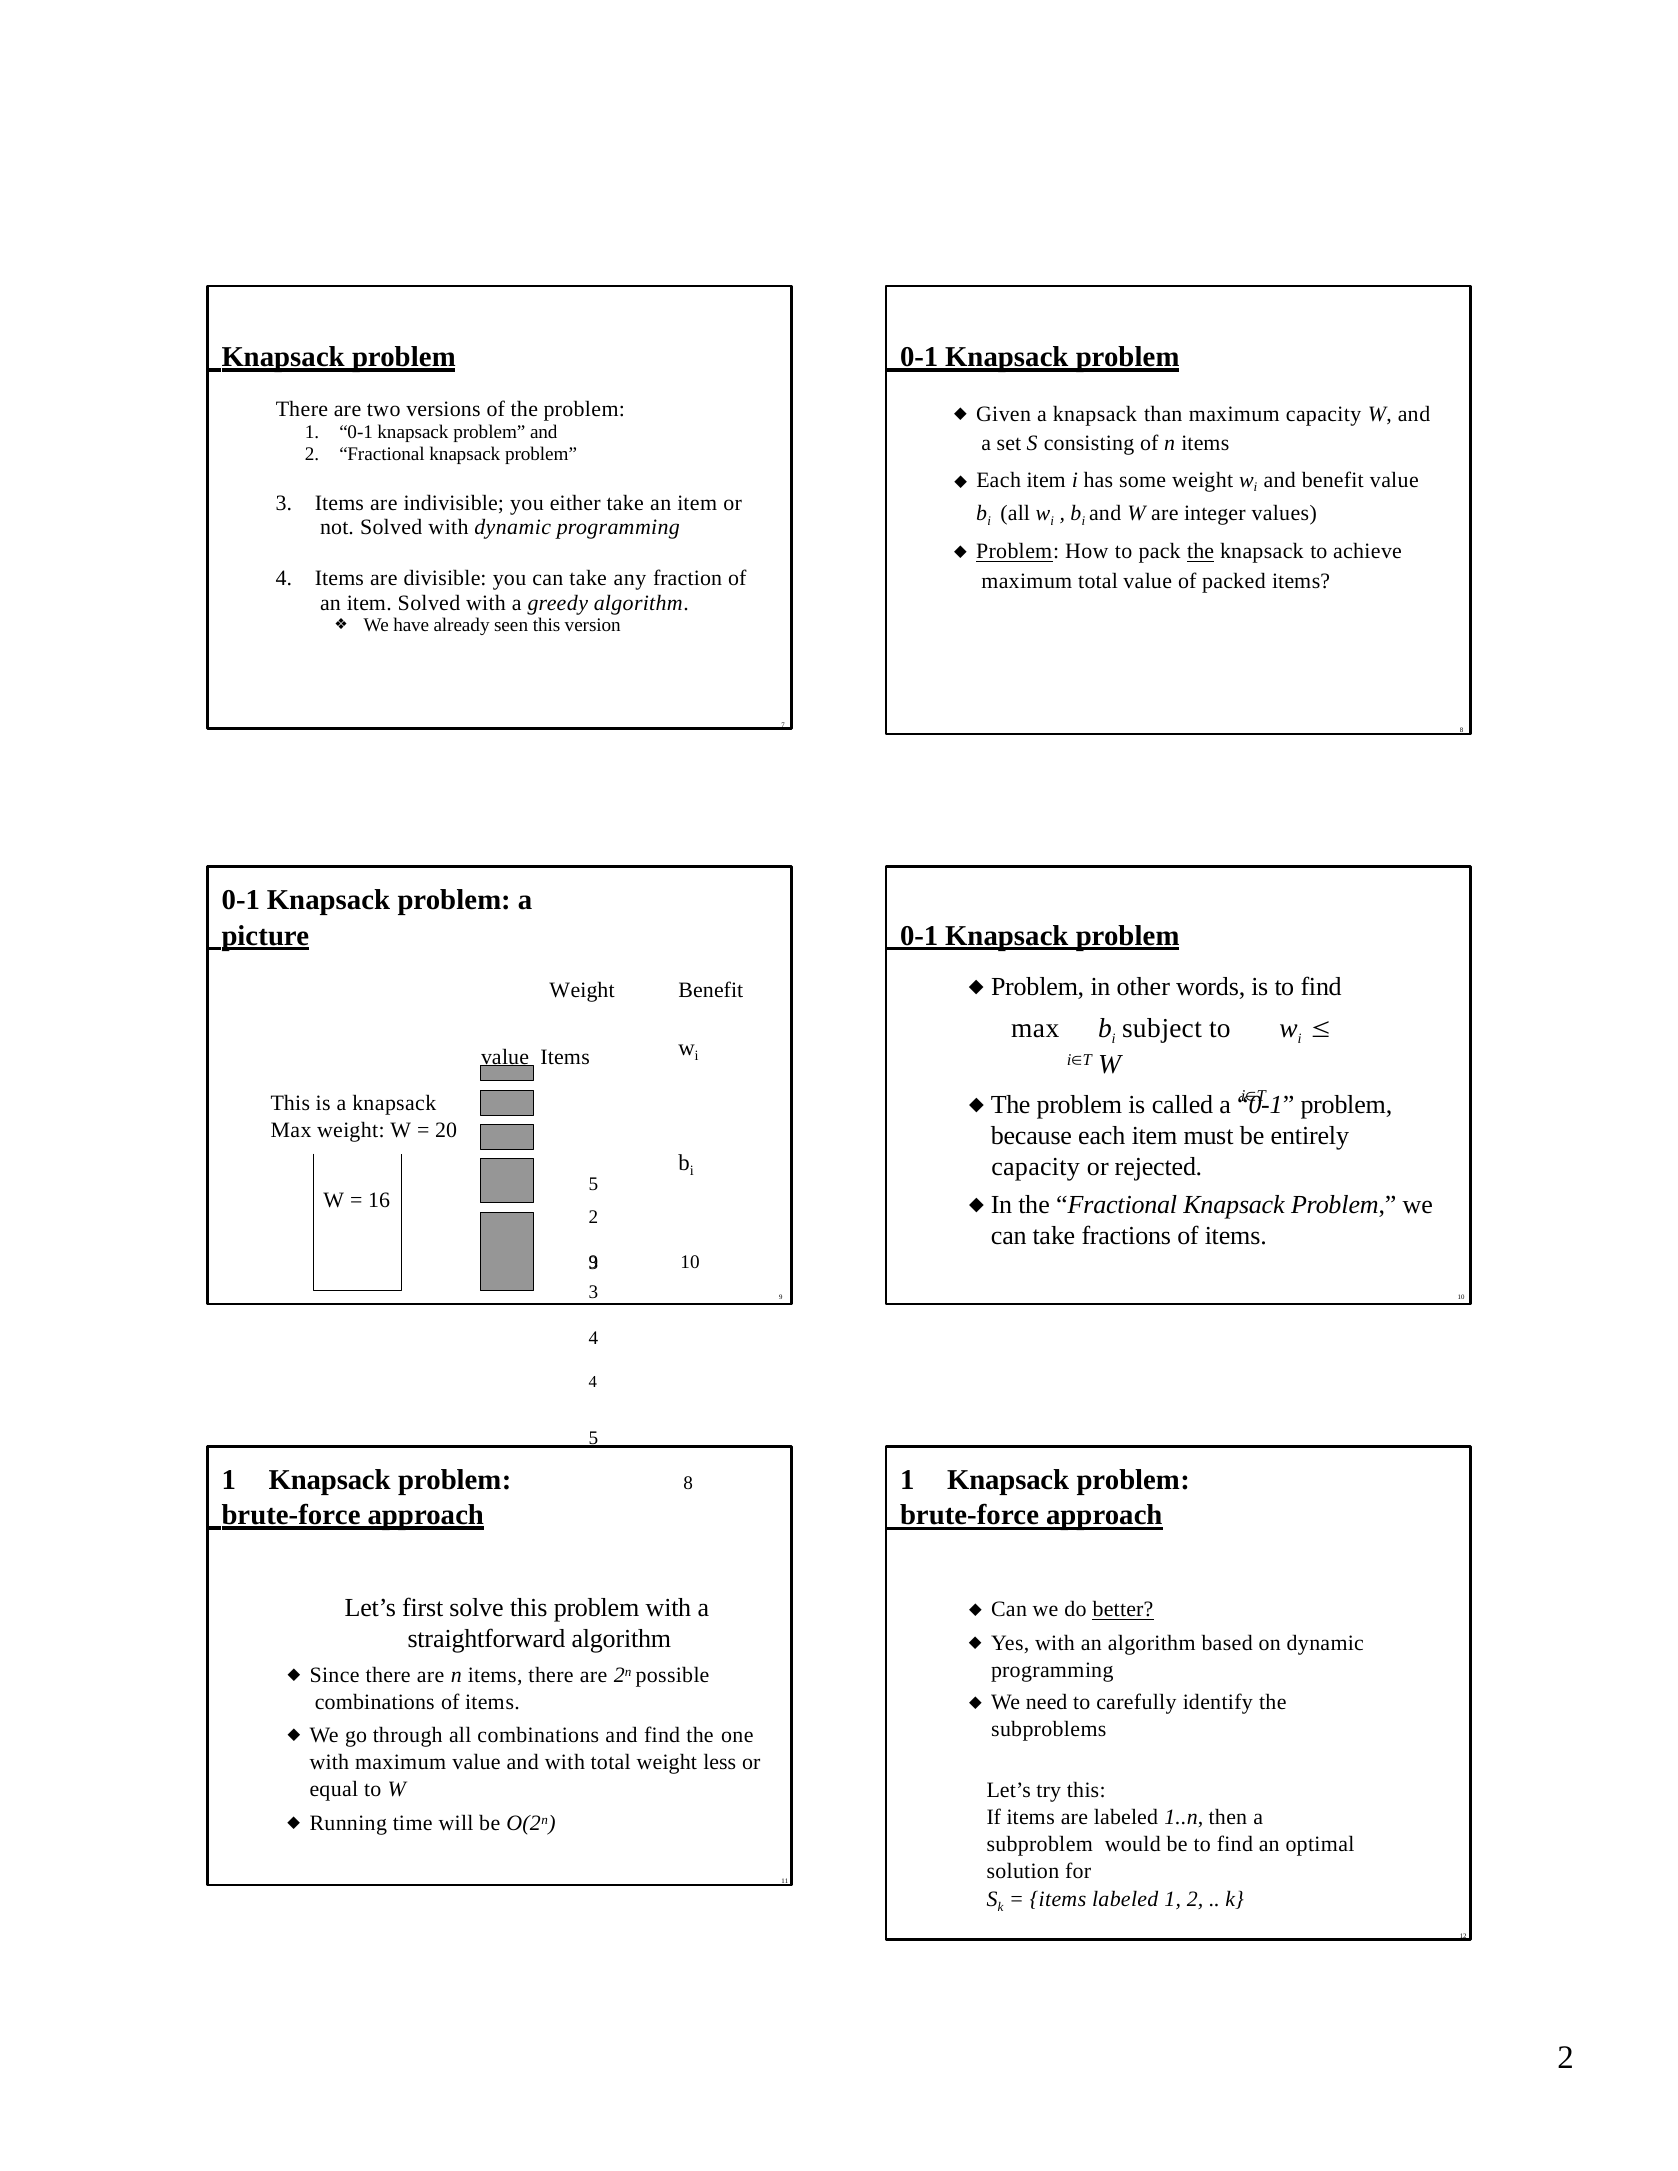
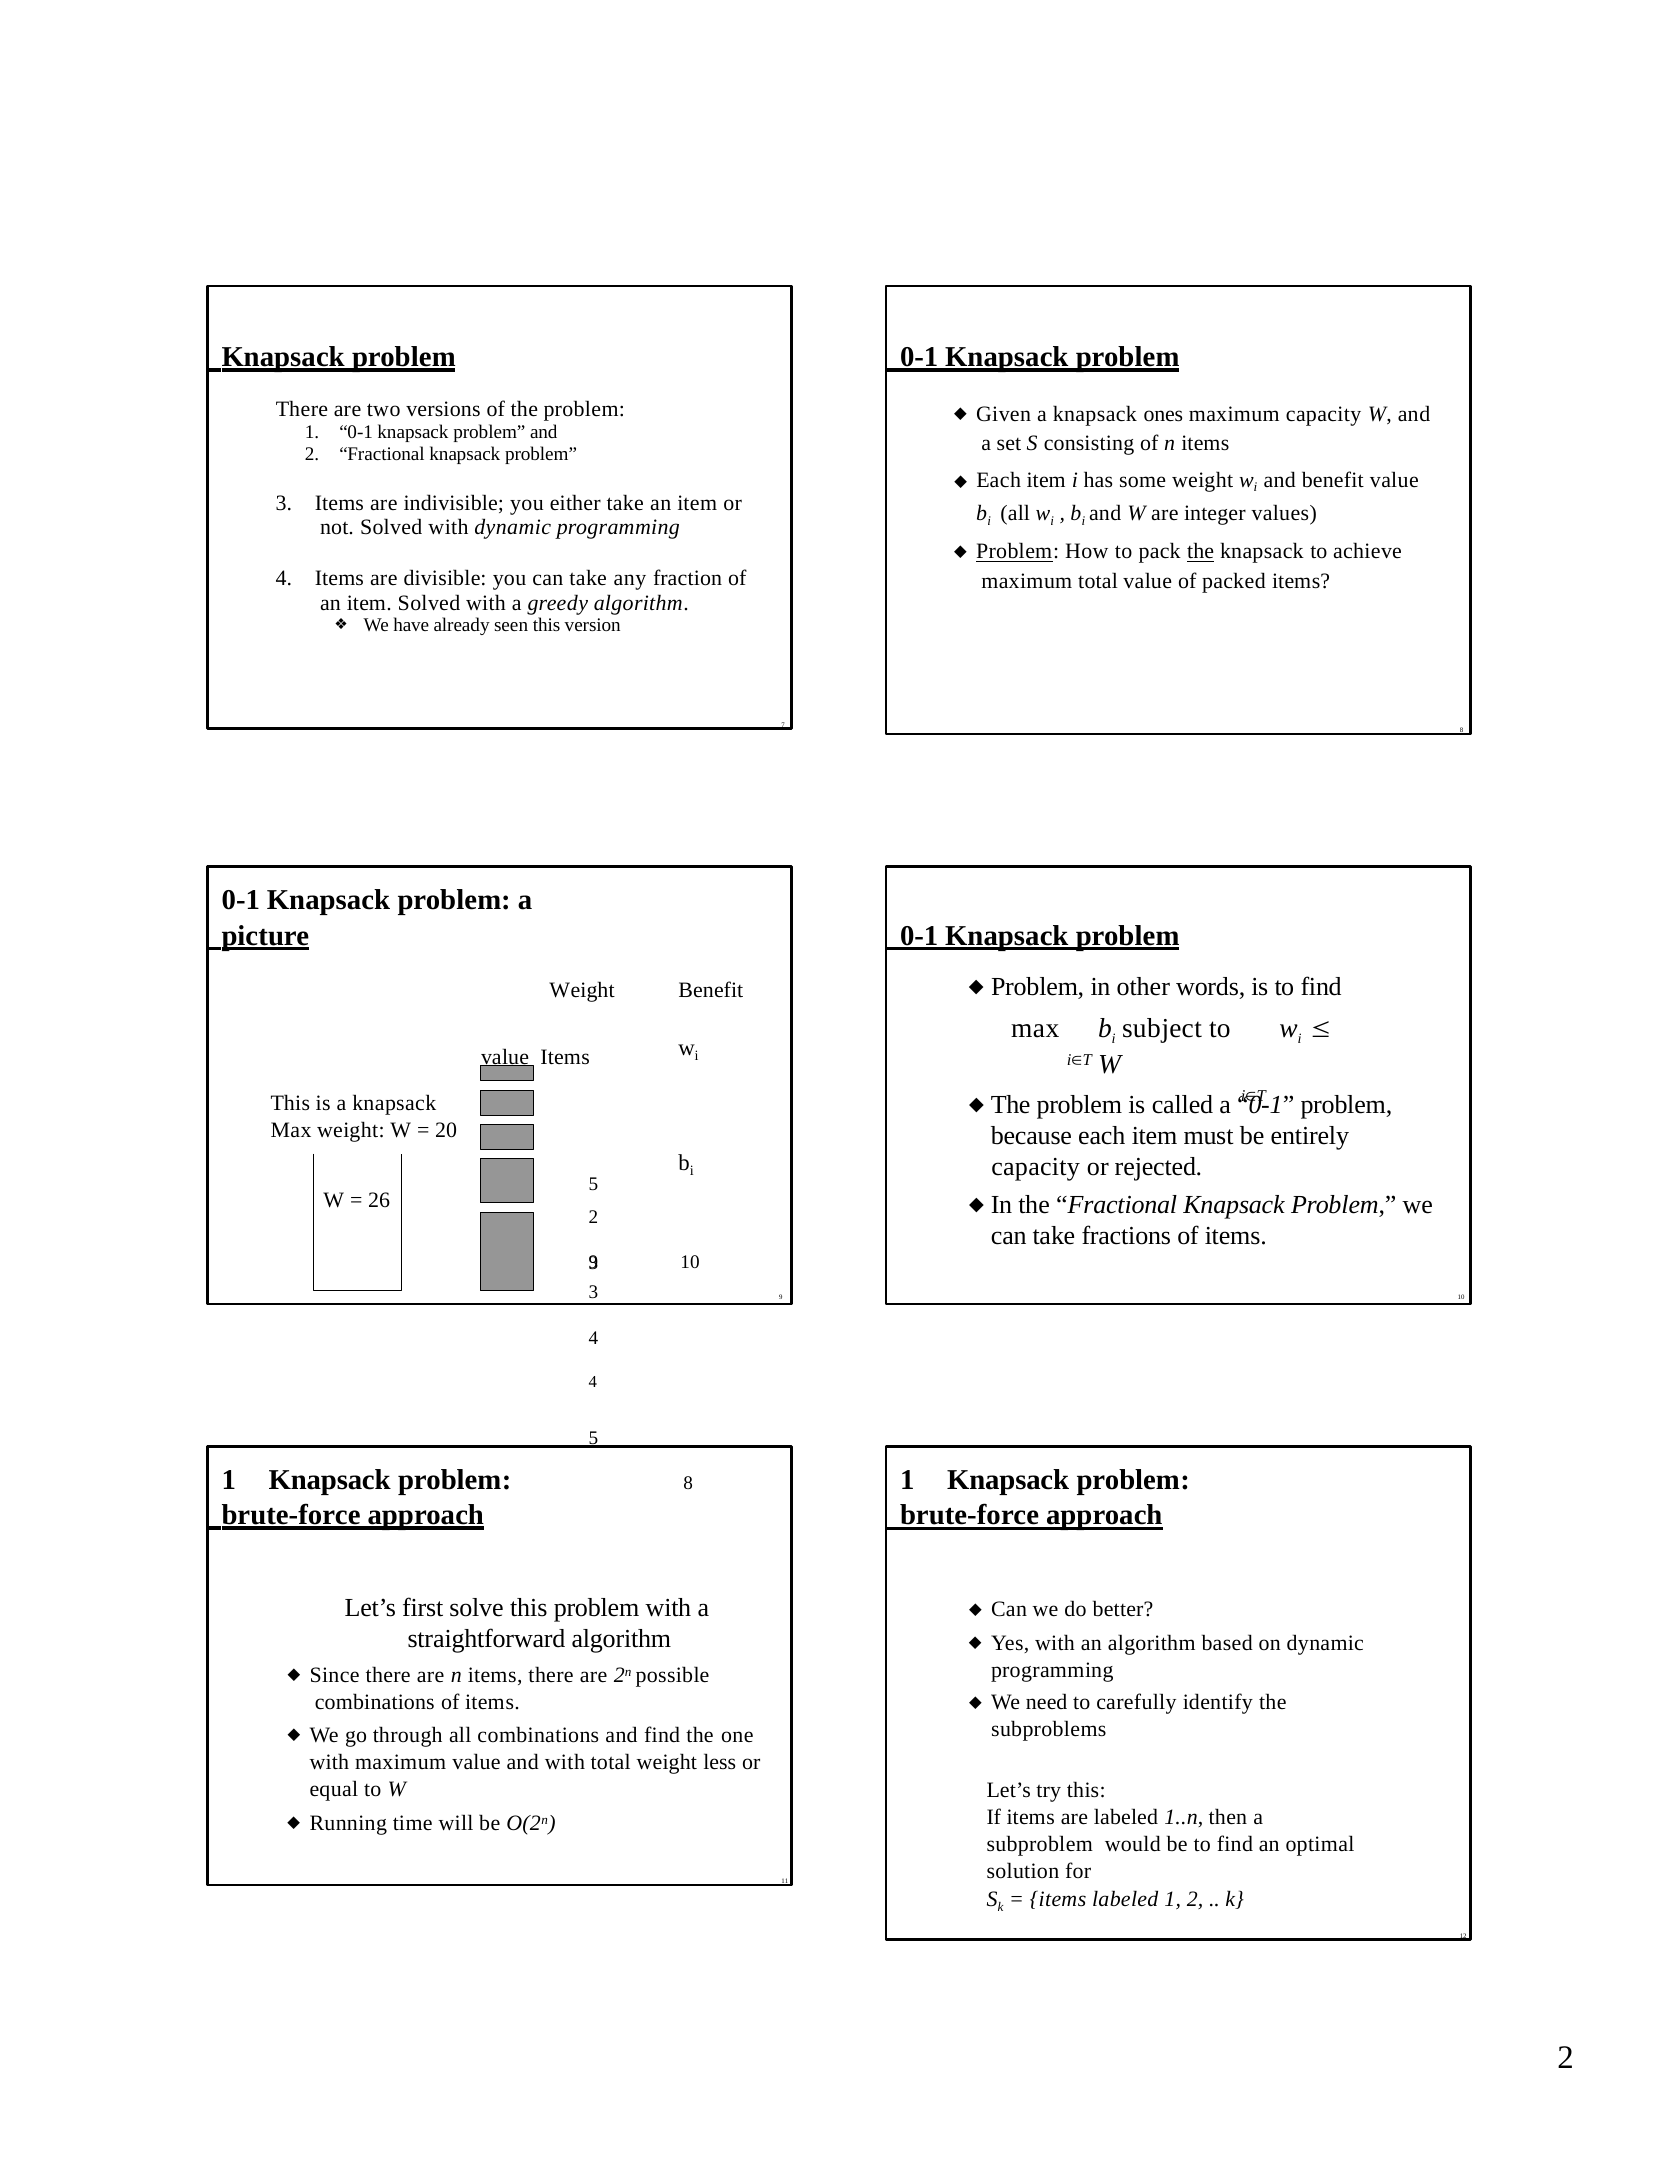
than: than -> ones
16: 16 -> 26
better underline: present -> none
